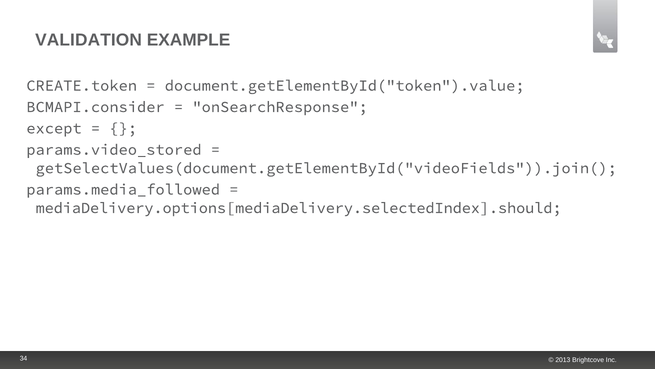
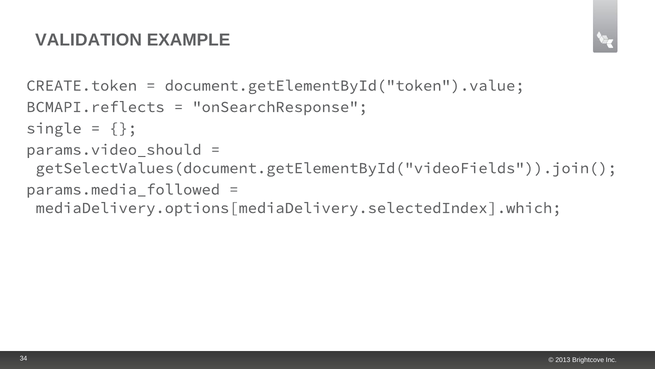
BCMAPI.consider: BCMAPI.consider -> BCMAPI.reflects
except: except -> single
params.video_stored: params.video_stored -> params.video_should
mediaDelivery.options[mediaDelivery.selectedIndex].should: mediaDelivery.options[mediaDelivery.selectedIndex].should -> mediaDelivery.options[mediaDelivery.selectedIndex].which
